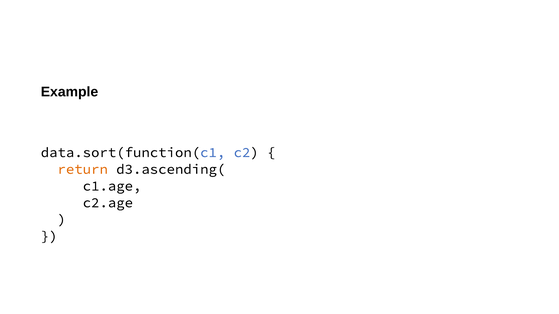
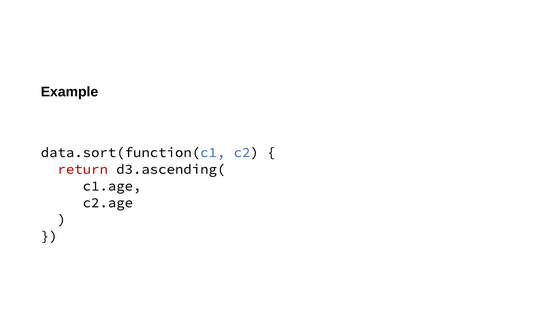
return colour: orange -> red
